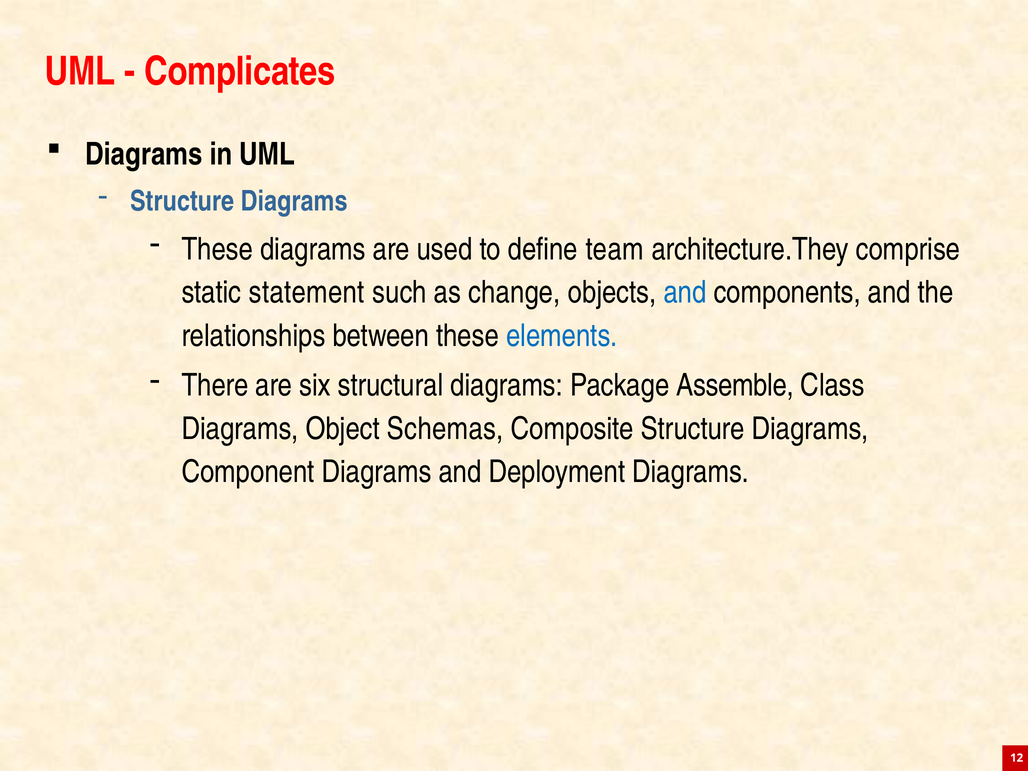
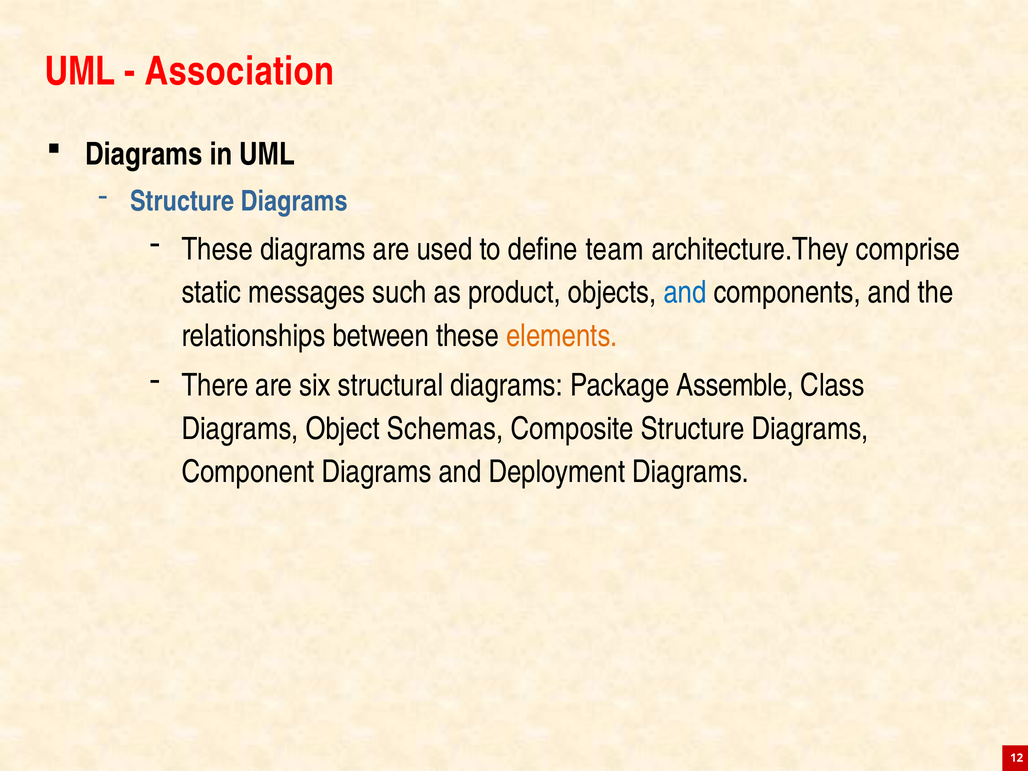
Complicates: Complicates -> Association
statement: statement -> messages
change: change -> product
elements colour: blue -> orange
